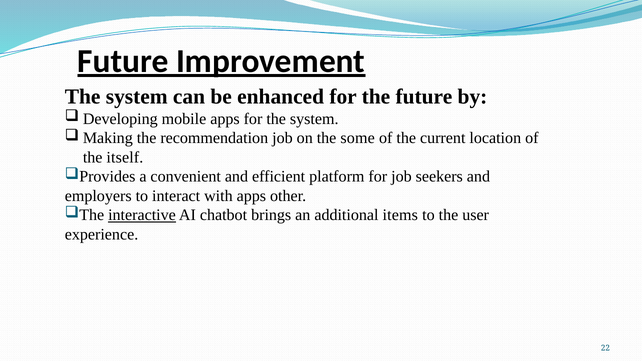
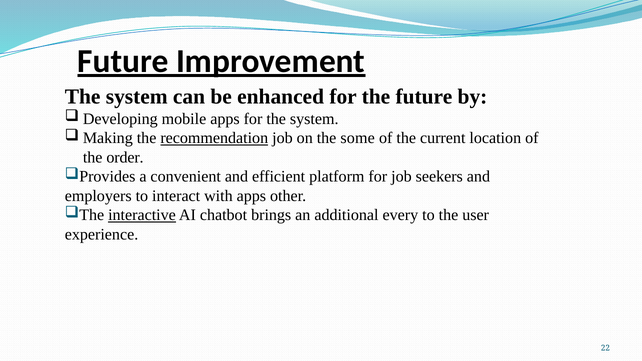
recommendation underline: none -> present
itself: itself -> order
items: items -> every
